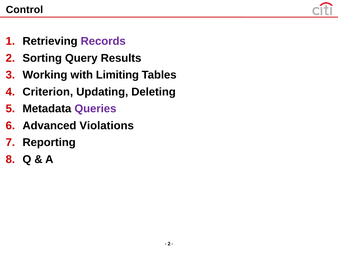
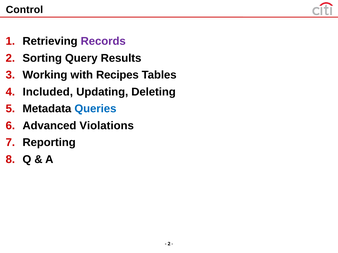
Limiting: Limiting -> Recipes
Criterion: Criterion -> Included
Queries colour: purple -> blue
